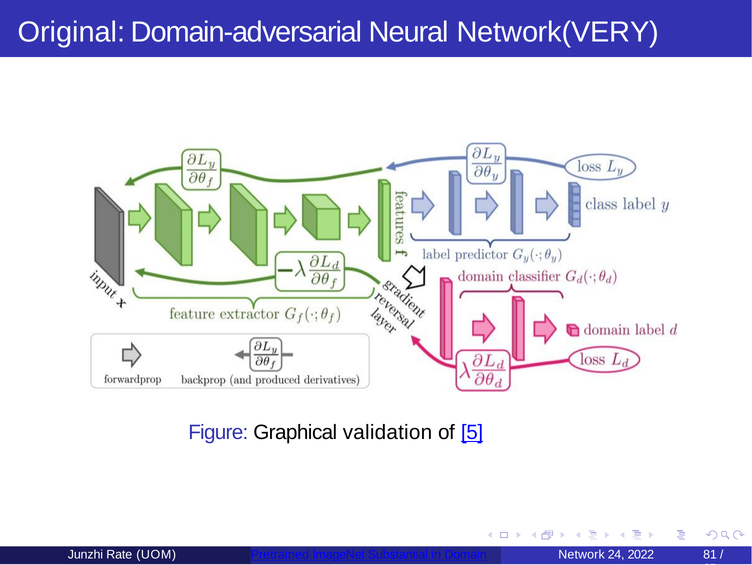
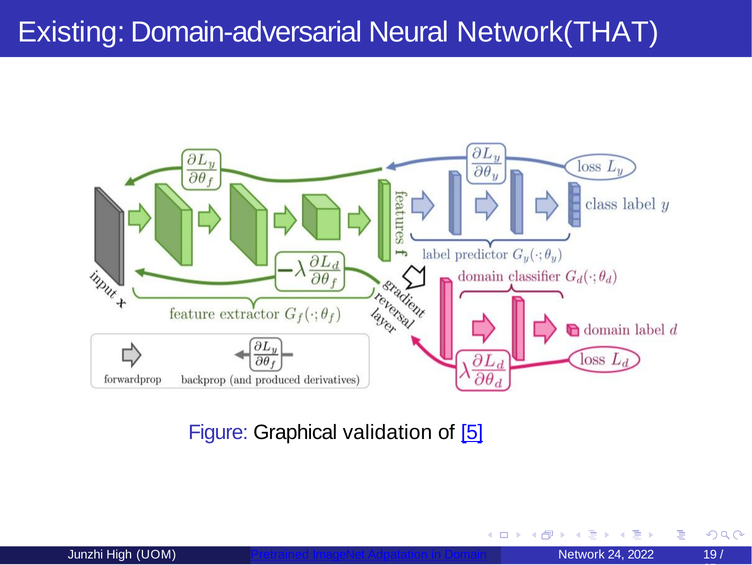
Original: Original -> Existing
Network(VERY: Network(VERY -> Network(THAT
Rate: Rate -> High
Substantial: Substantial -> Adpatation
81: 81 -> 19
